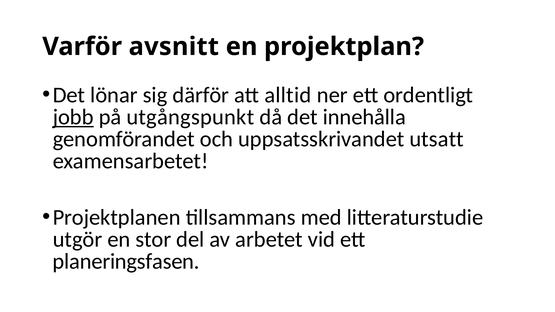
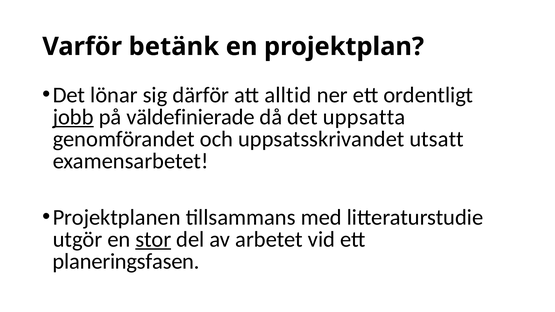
avsnitt: avsnitt -> betänk
utgångspunkt: utgångspunkt -> väldefinierade
innehålla: innehålla -> uppsatta
stor underline: none -> present
